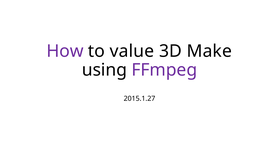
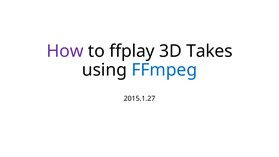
value: value -> ffplay
Make: Make -> Takes
FFmpeg colour: purple -> blue
